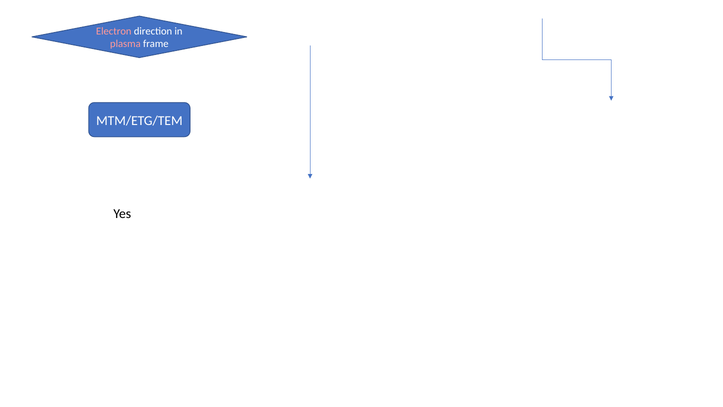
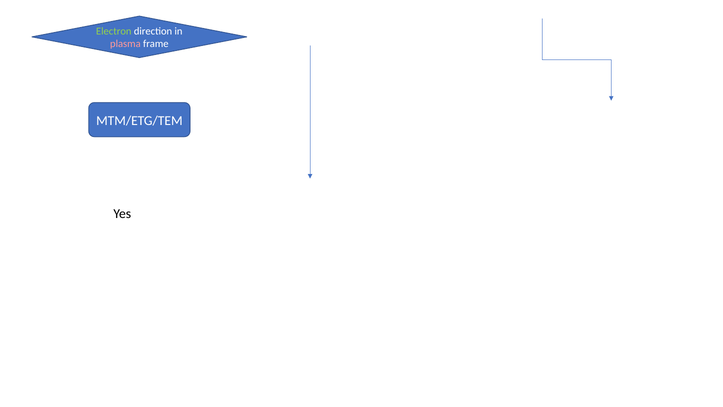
Electron colour: pink -> light green
